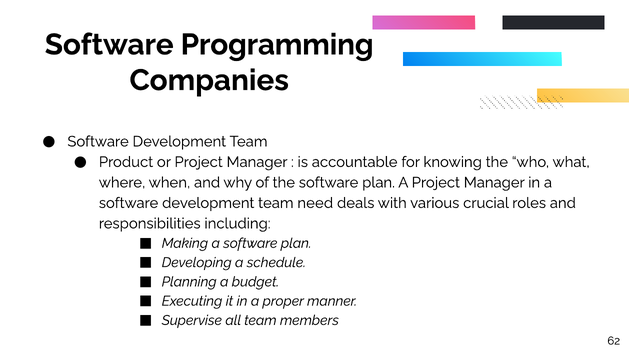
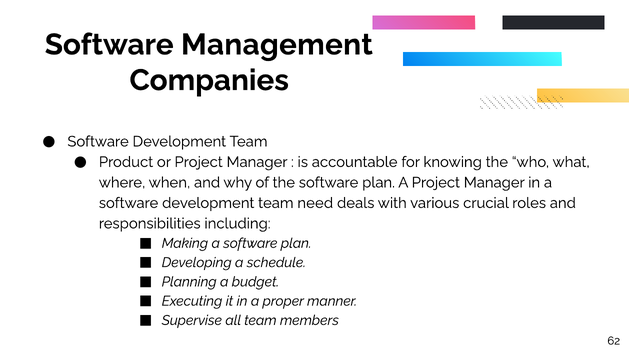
Programming: Programming -> Management
